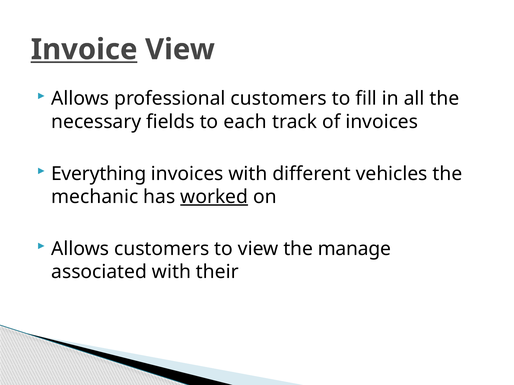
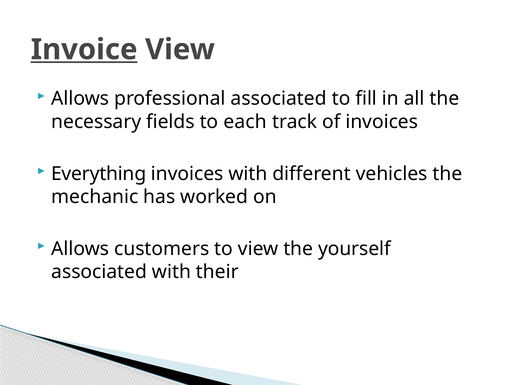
professional customers: customers -> associated
worked underline: present -> none
manage: manage -> yourself
